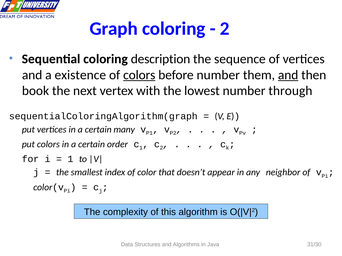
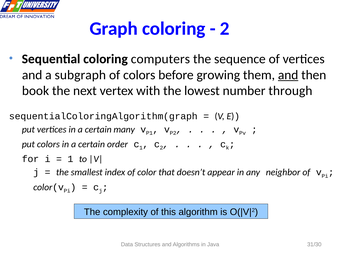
description: description -> computers
existence: existence -> subgraph
colors at (139, 75) underline: present -> none
before number: number -> growing
